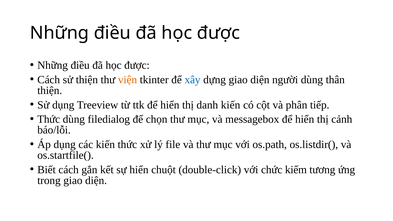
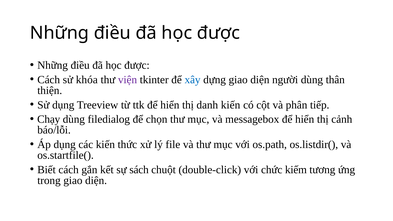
sử thiện: thiện -> khóa
viện colour: orange -> purple
Thức at (49, 119): Thức -> Chạy
sự hiển: hiển -> sách
